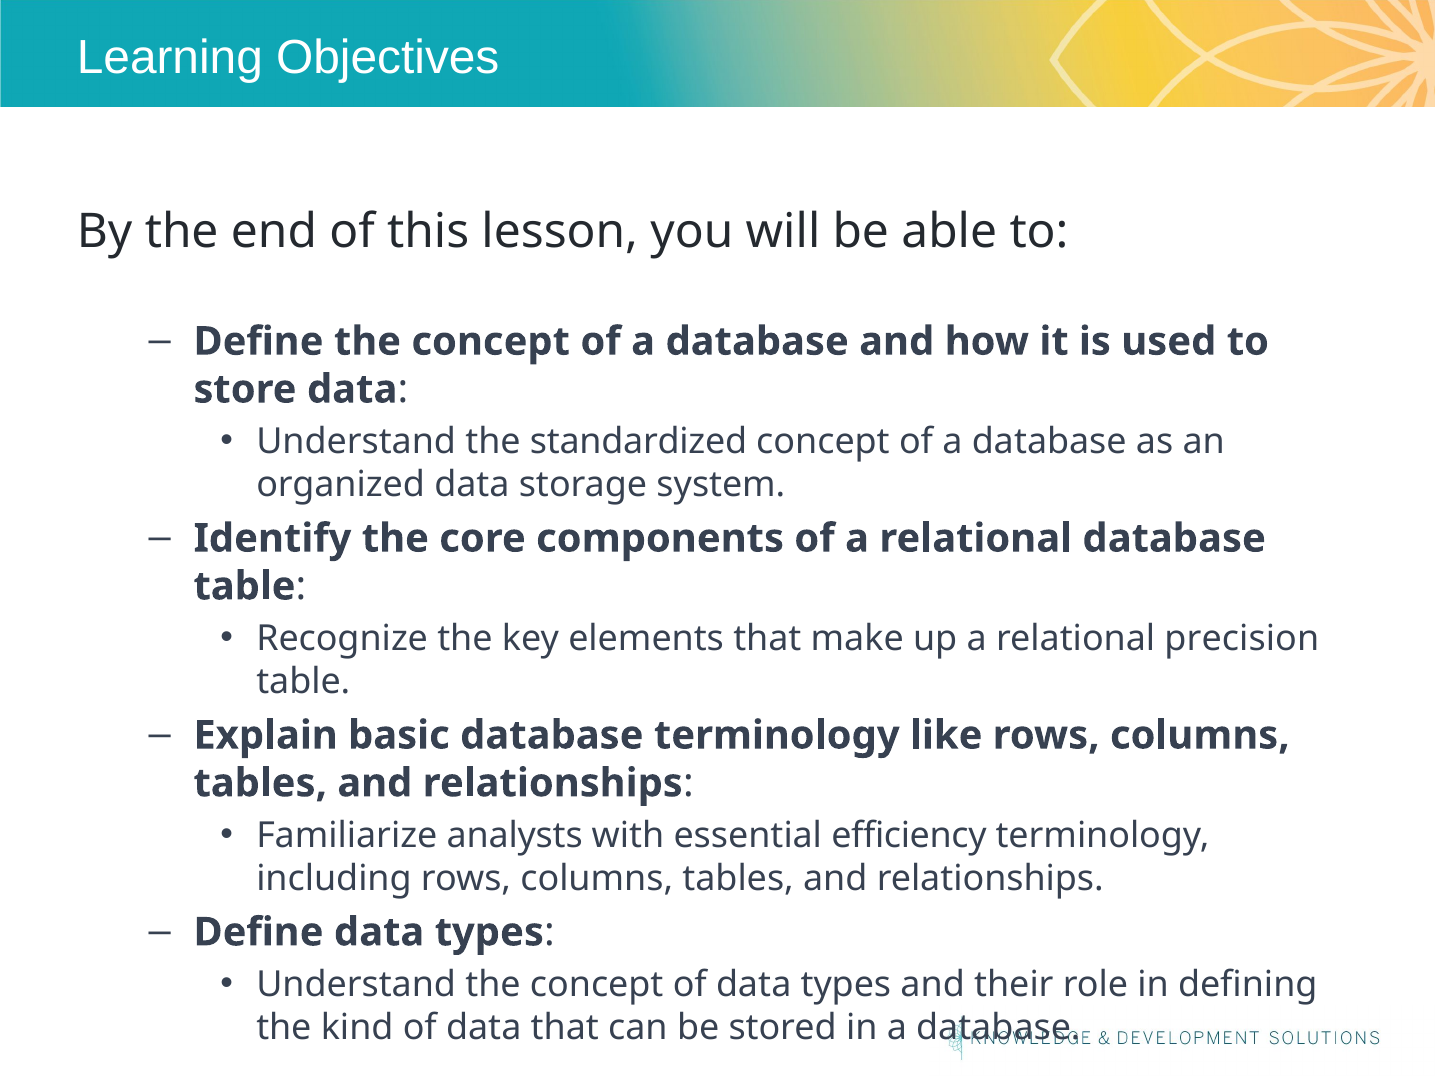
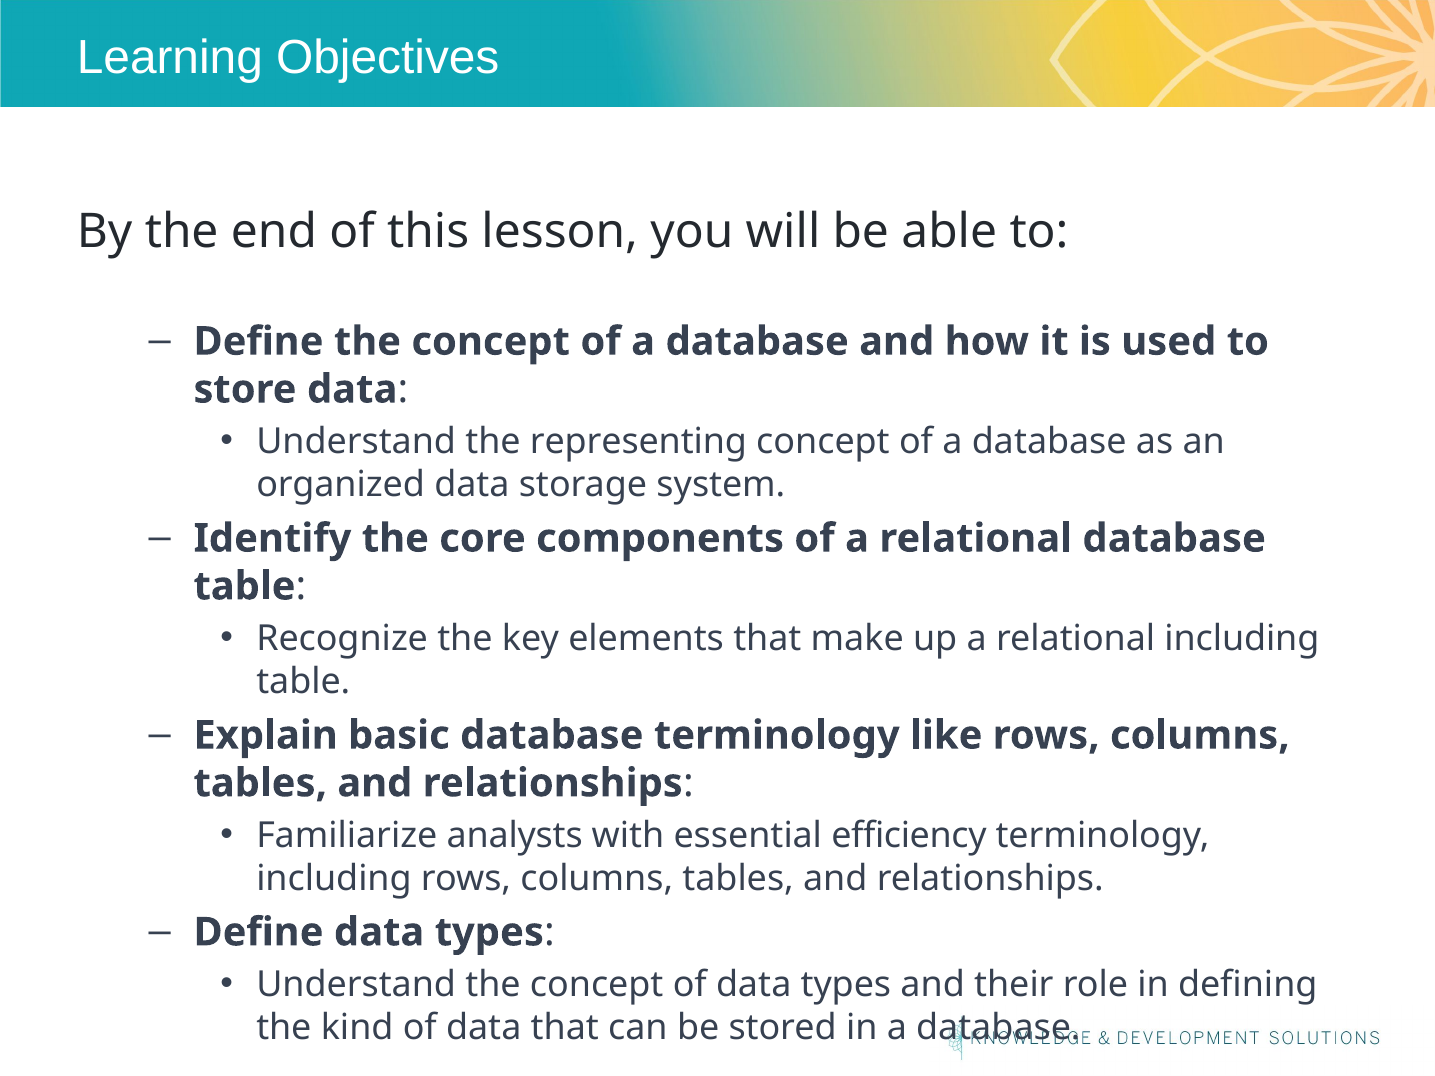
standardized: standardized -> representing
relational precision: precision -> including
